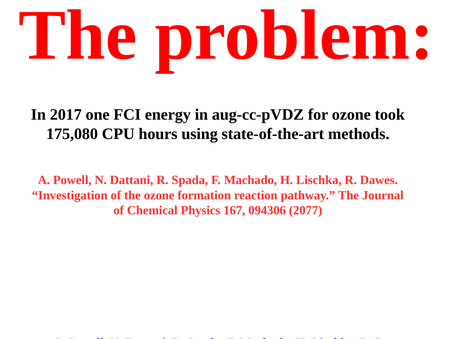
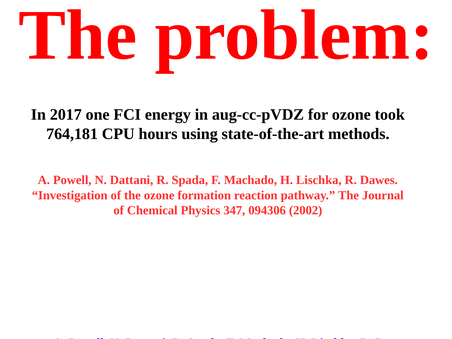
175,080: 175,080 -> 764,181
167: 167 -> 347
2077: 2077 -> 2002
